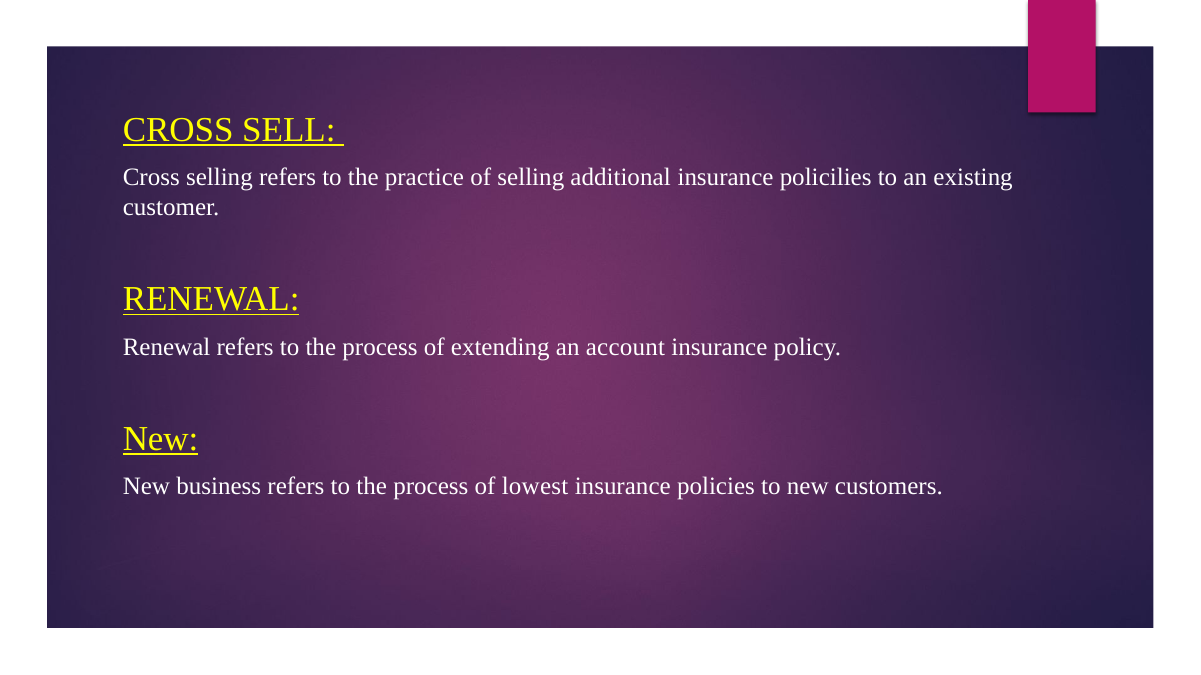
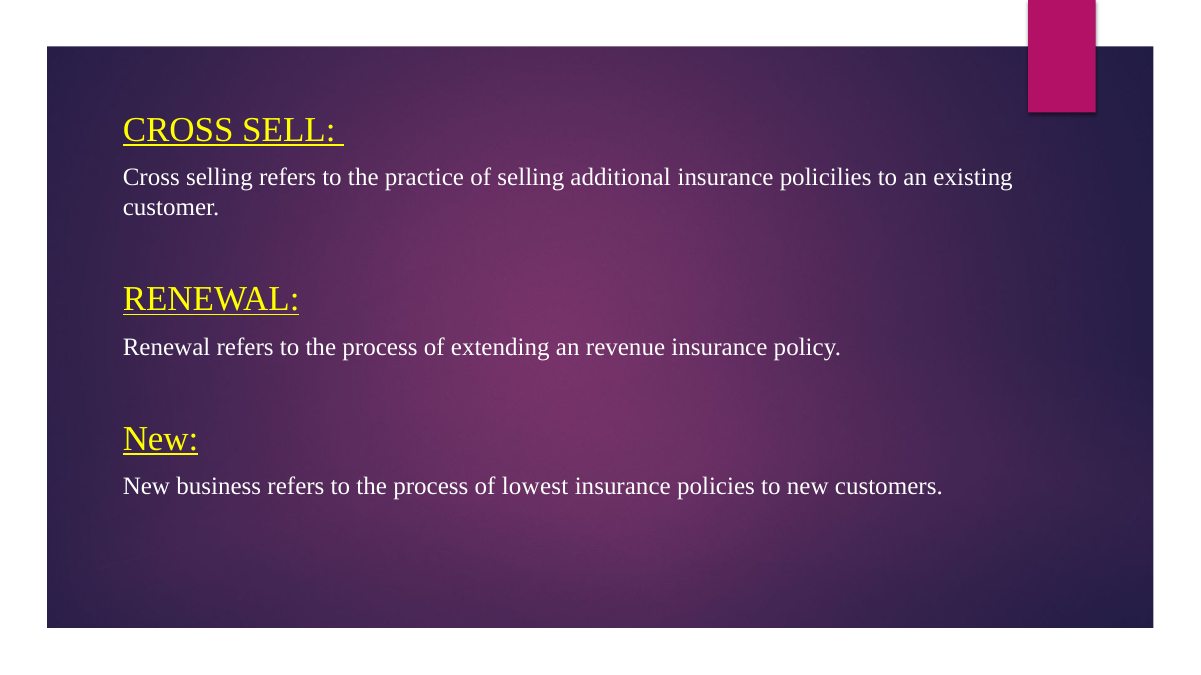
account: account -> revenue
